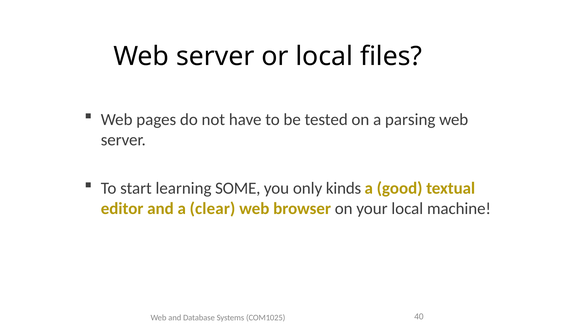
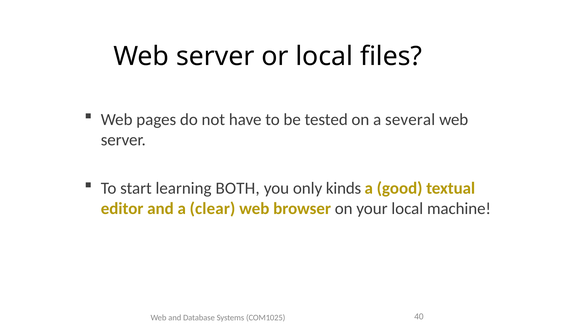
parsing: parsing -> several
SOME: SOME -> BOTH
